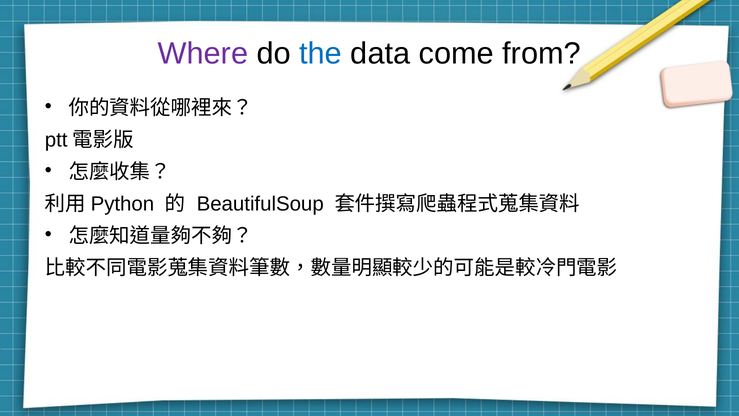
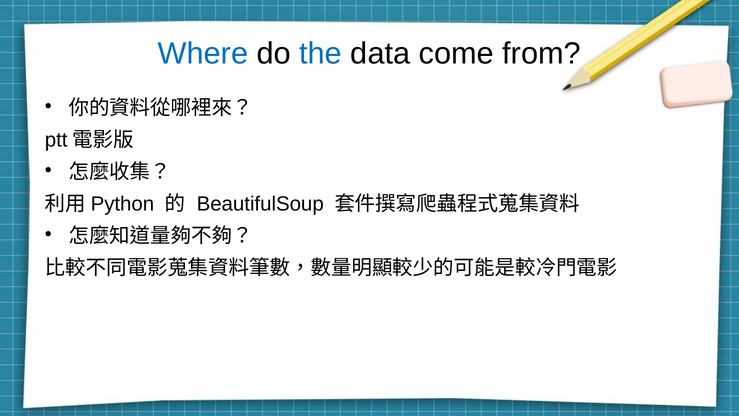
Where colour: purple -> blue
